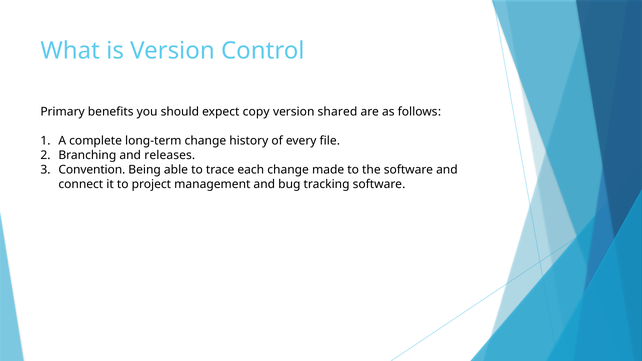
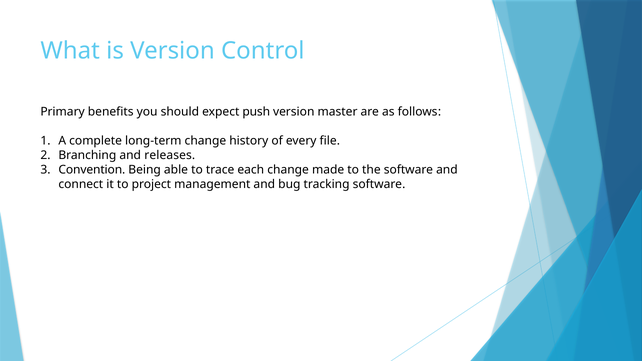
copy: copy -> push
shared: shared -> master
